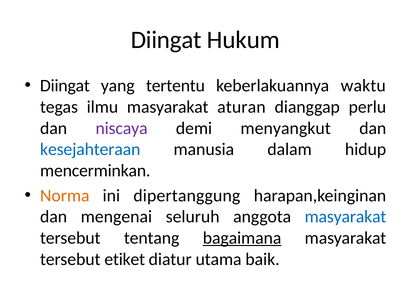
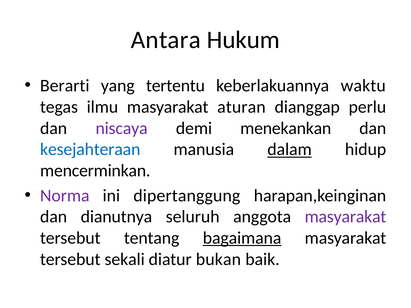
Diingat at (166, 40): Diingat -> Antara
Diingat at (65, 86): Diingat -> Berarti
menyangkut: menyangkut -> menekankan
dalam underline: none -> present
Norma colour: orange -> purple
mengenai: mengenai -> dianutnya
masyarakat at (345, 217) colour: blue -> purple
etiket: etiket -> sekali
utama: utama -> bukan
